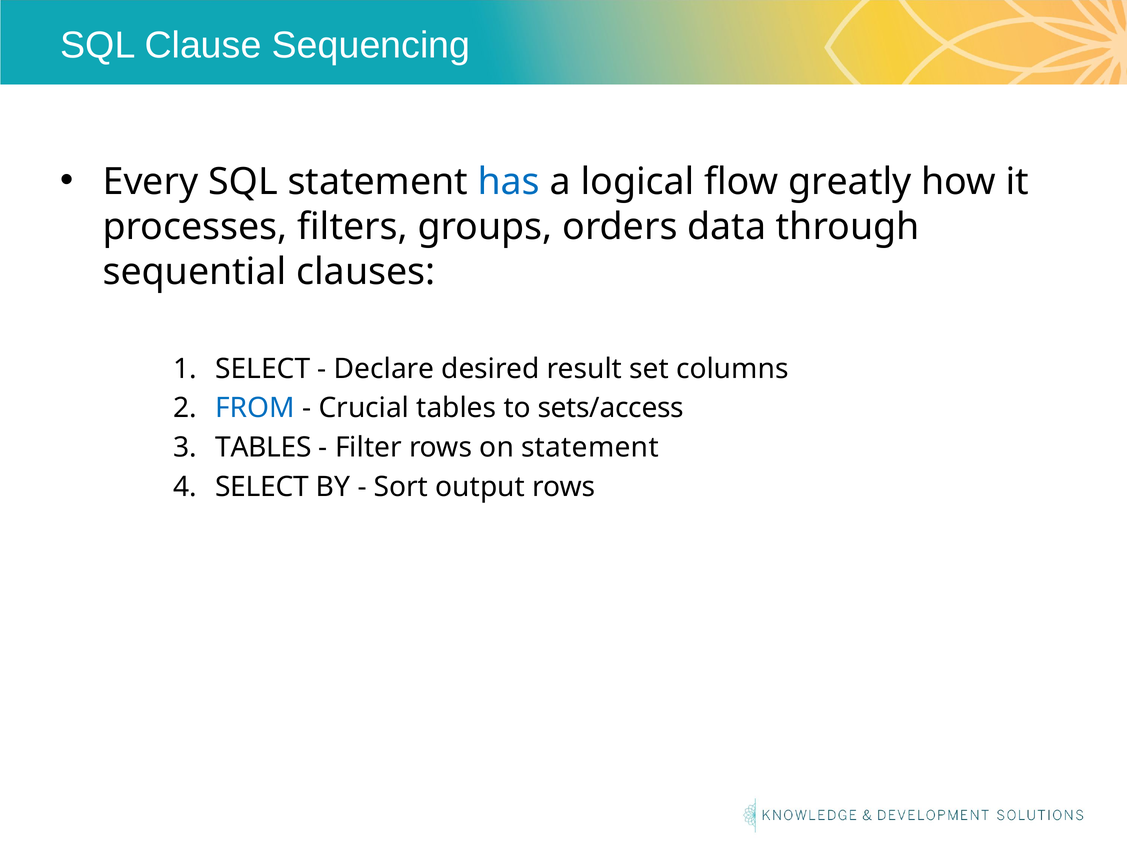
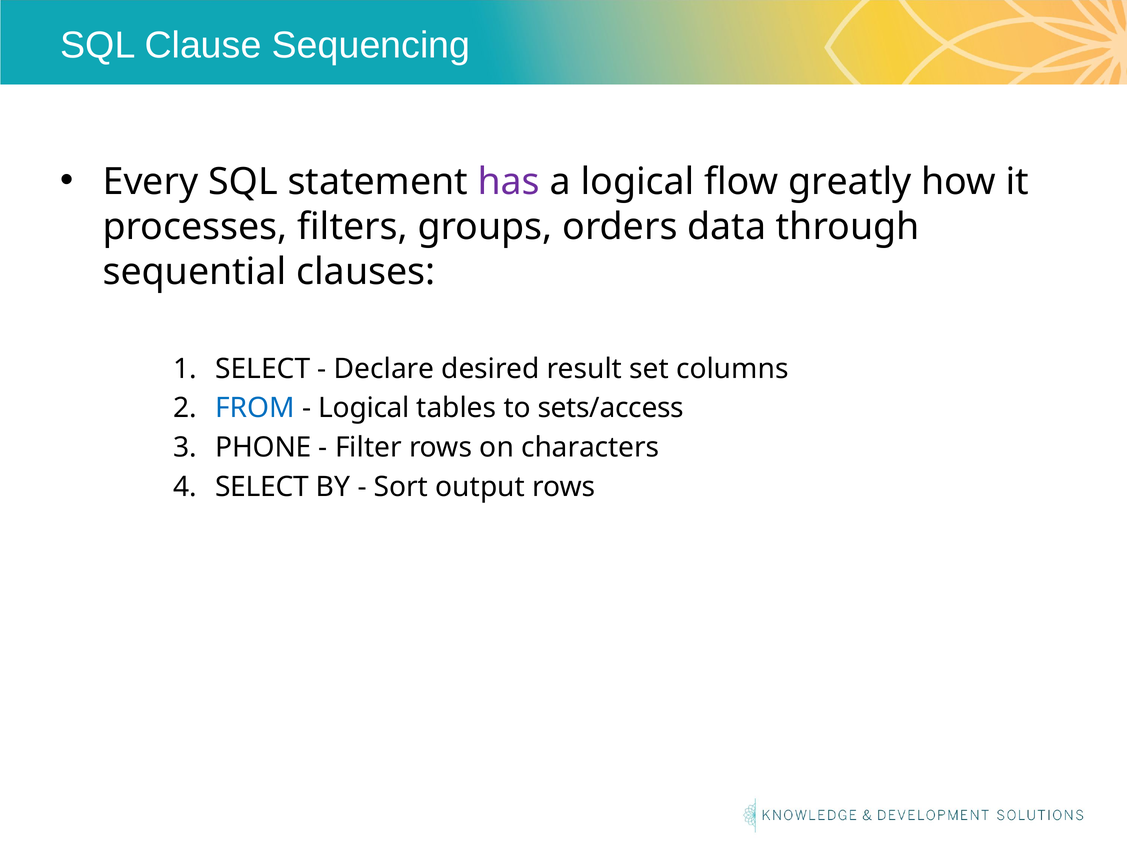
has colour: blue -> purple
Crucial at (364, 408): Crucial -> Logical
TABLES at (263, 448): TABLES -> PHONE
on statement: statement -> characters
